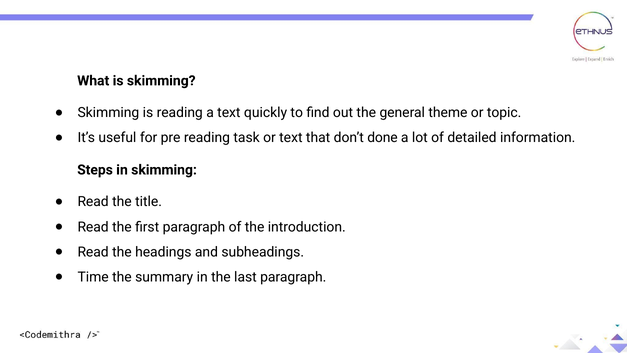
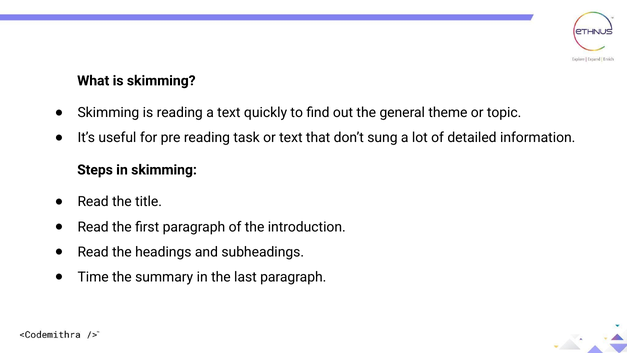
done: done -> sung
